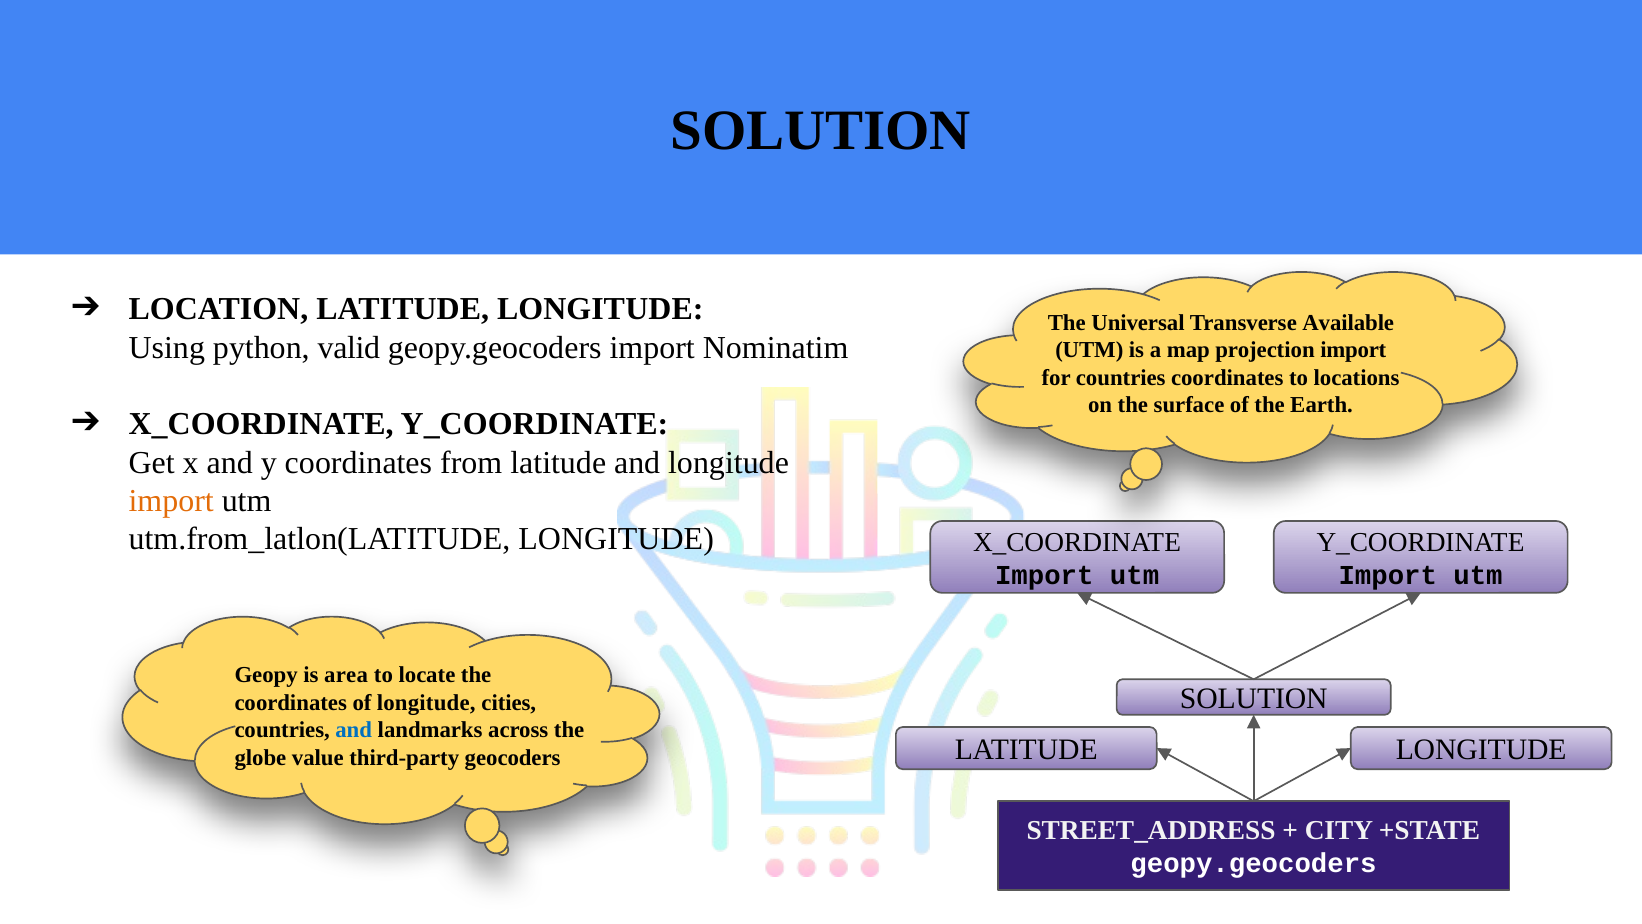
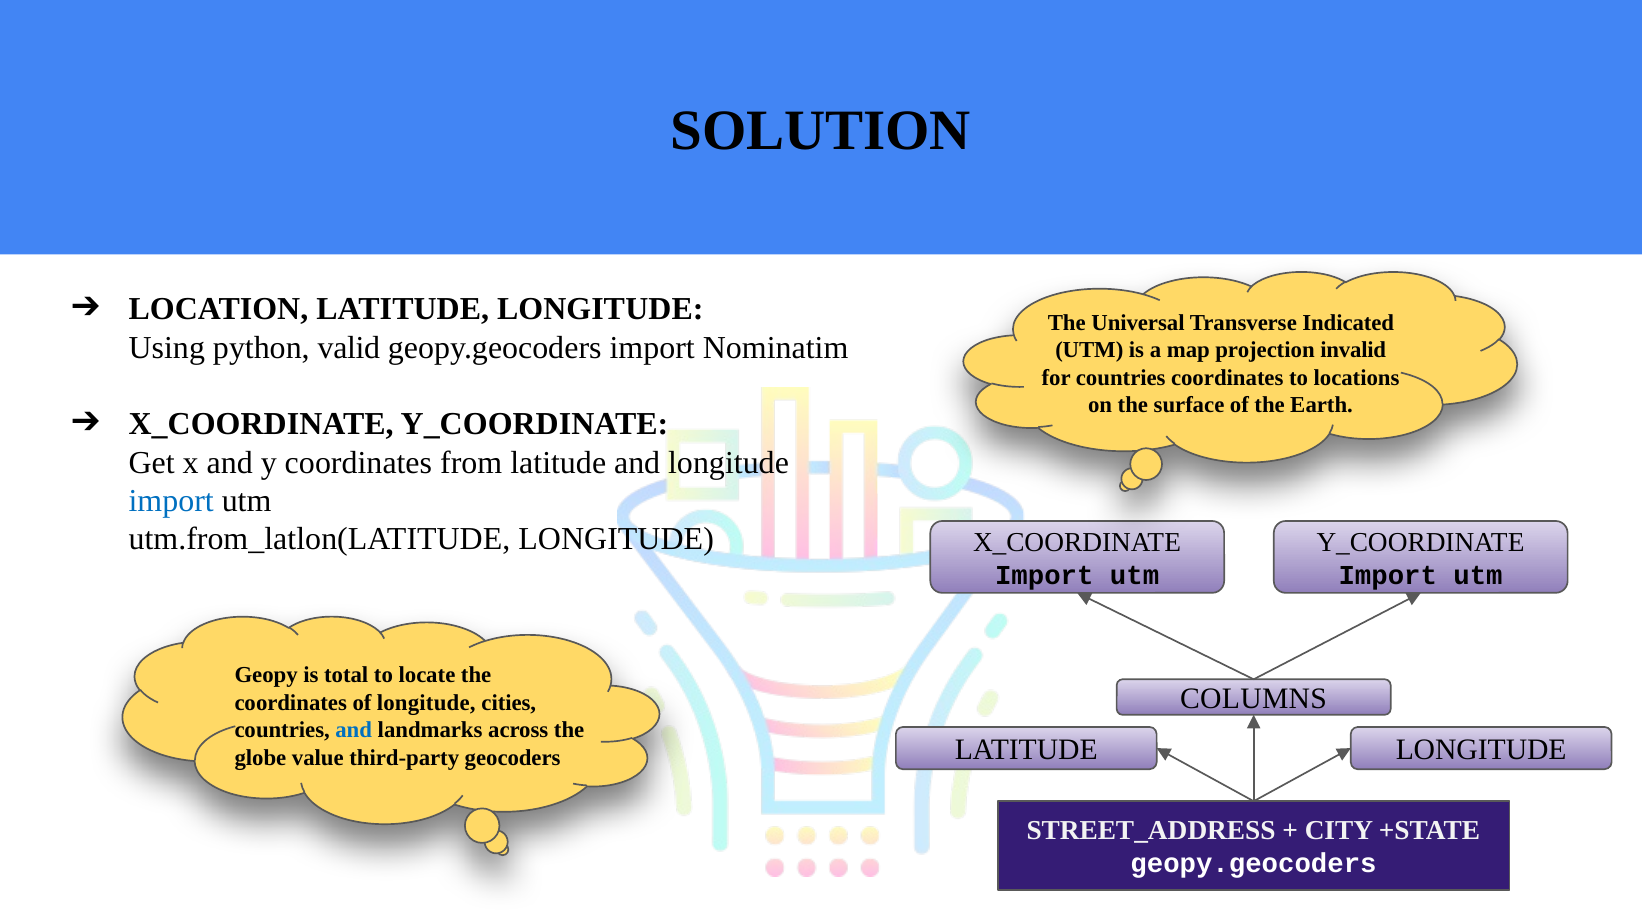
Available: Available -> Indicated
projection import: import -> invalid
import at (171, 501) colour: orange -> blue
area: area -> total
SOLUTION at (1254, 699): SOLUTION -> COLUMNS
